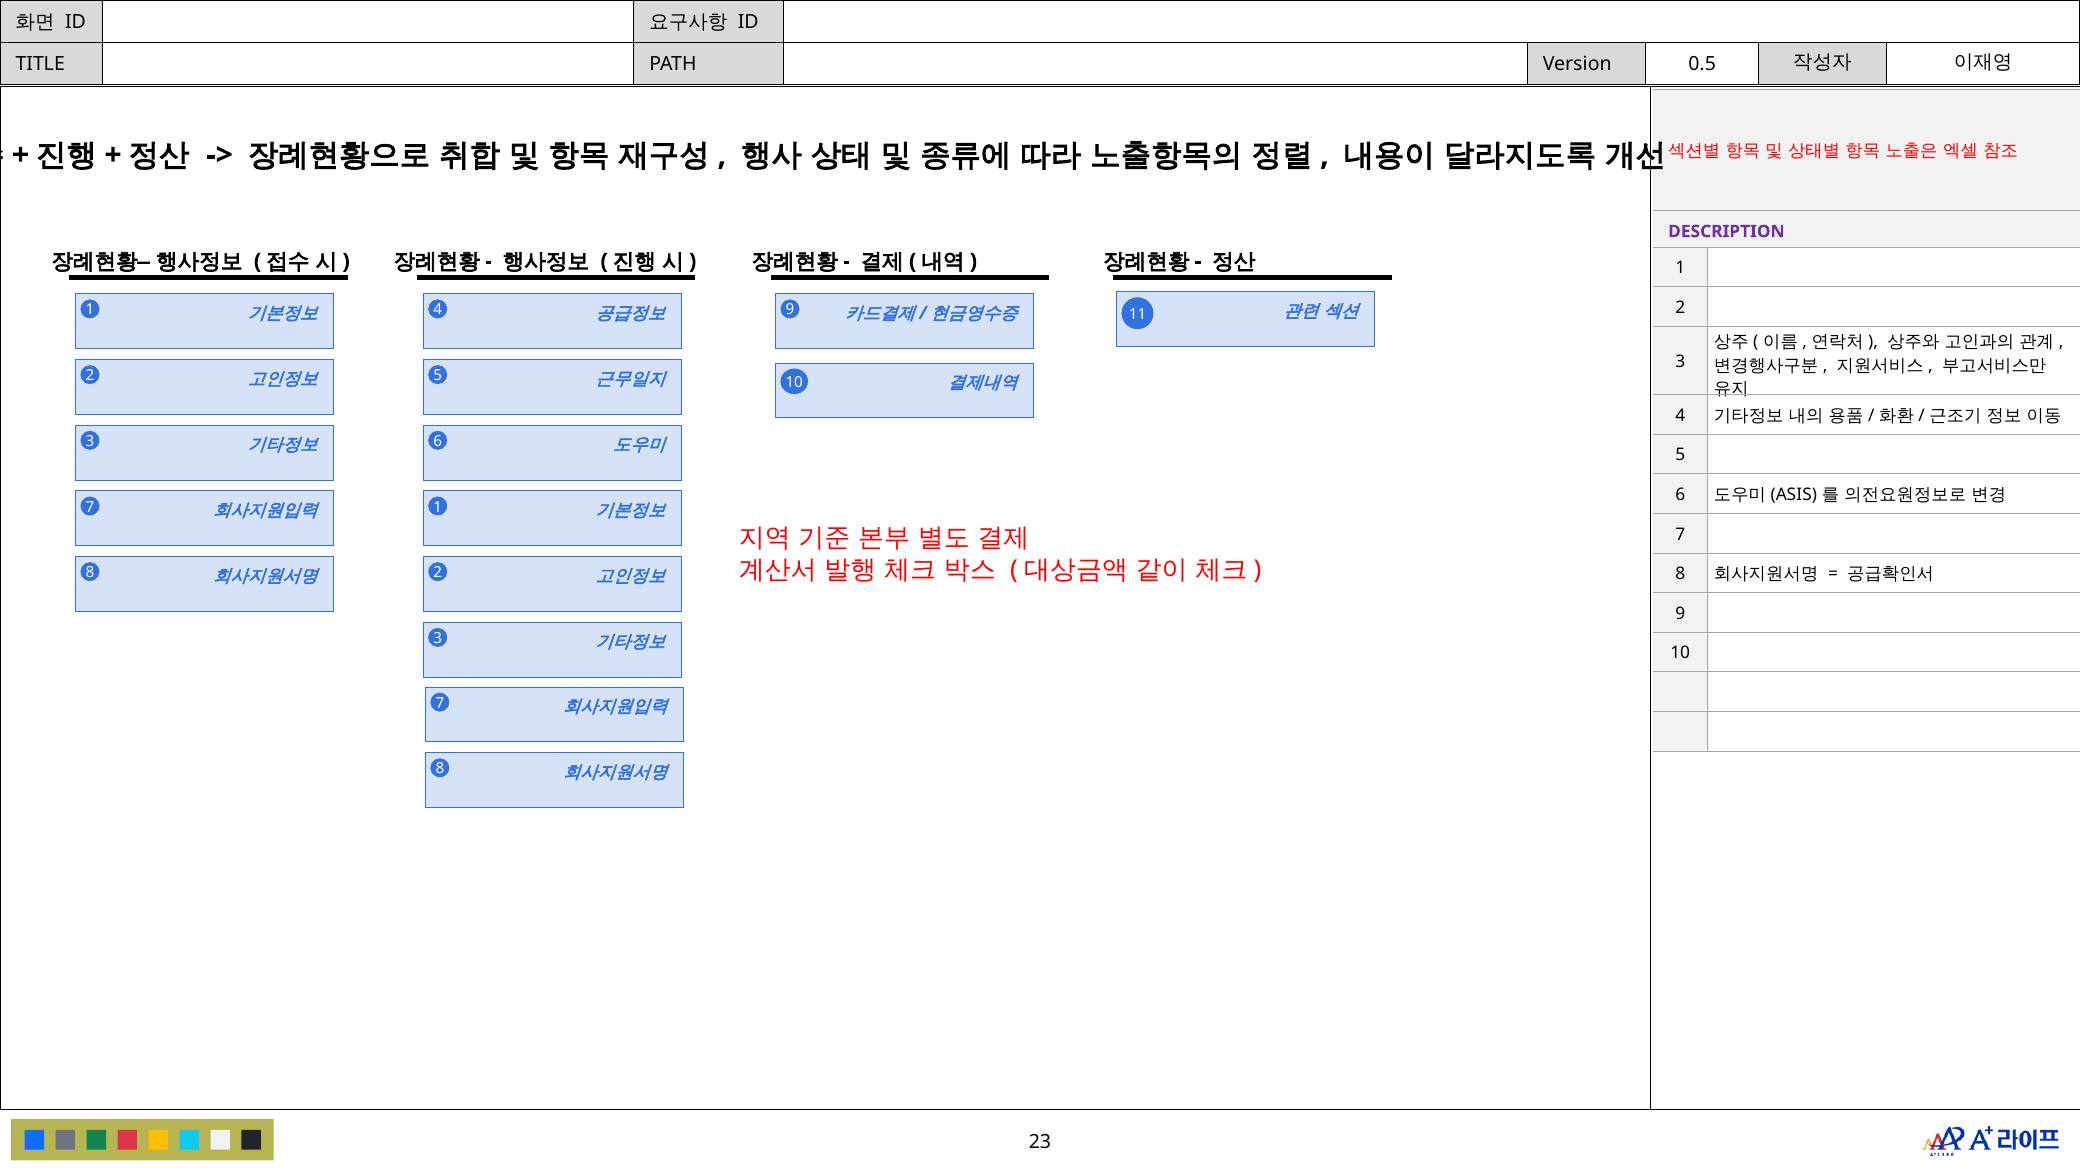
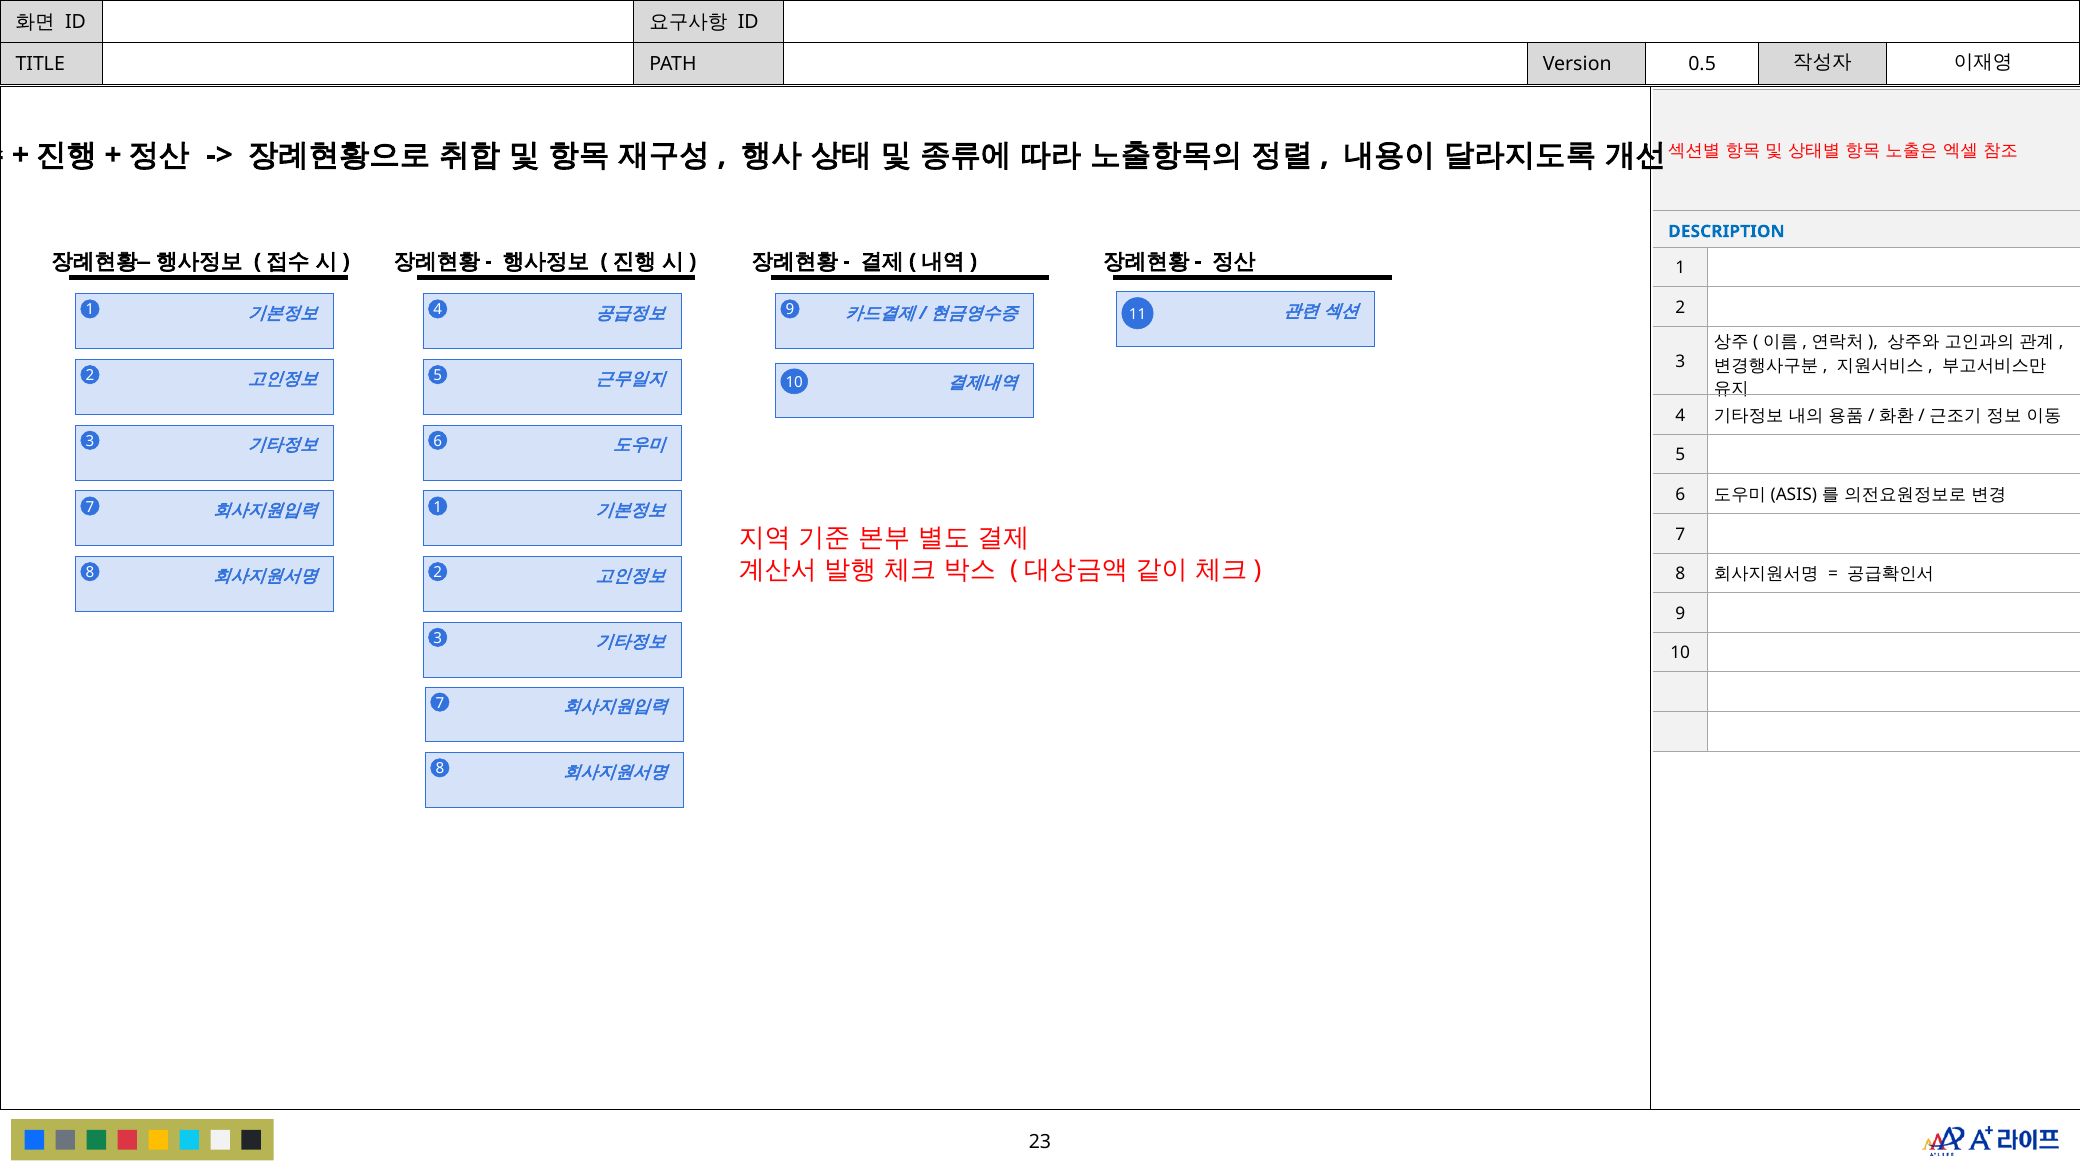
DESCRIPTION colour: purple -> blue
